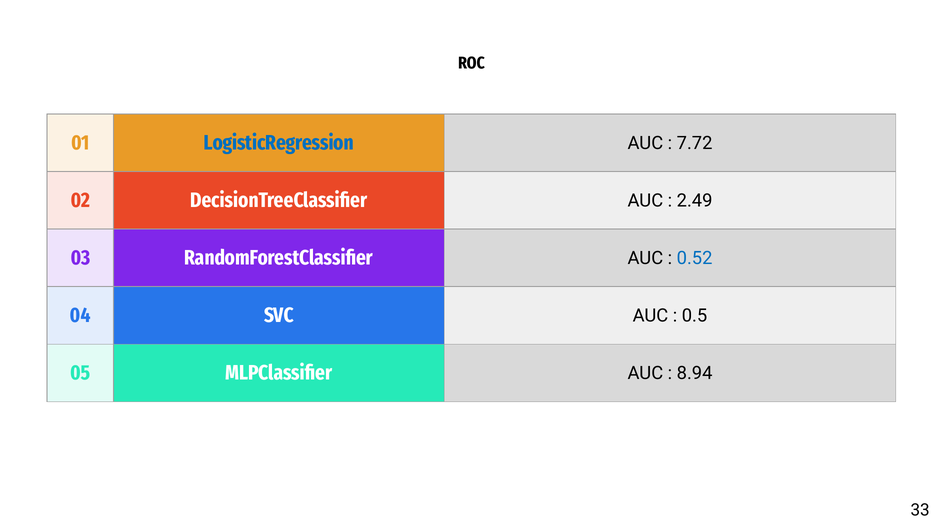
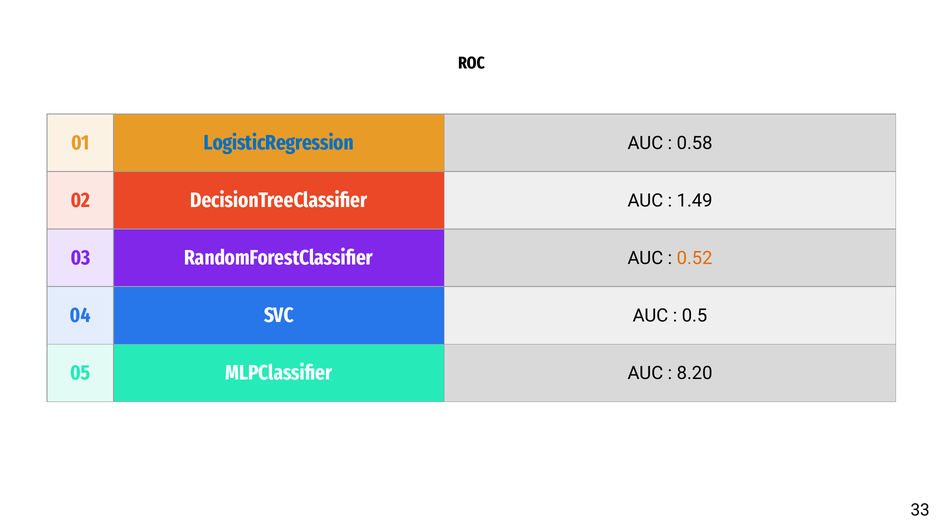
7.72: 7.72 -> 0.58
2.49: 2.49 -> 1.49
0.52 colour: blue -> orange
8.94: 8.94 -> 8.20
